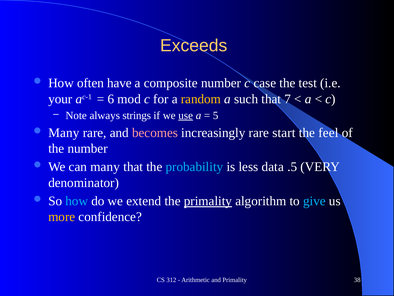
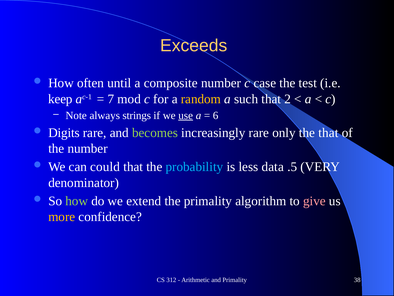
have: have -> until
your: your -> keep
6: 6 -> 7
7: 7 -> 2
5: 5 -> 6
Many at (64, 132): Many -> Digits
becomes colour: pink -> light green
start: start -> only
the feel: feel -> that
can many: many -> could
how at (77, 201) colour: light blue -> light green
primality at (208, 201) underline: present -> none
give colour: light blue -> pink
